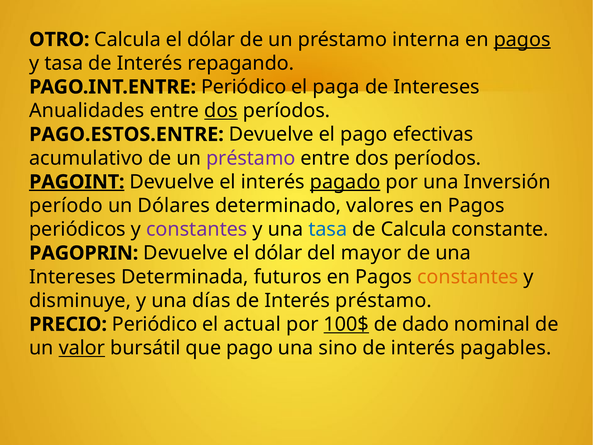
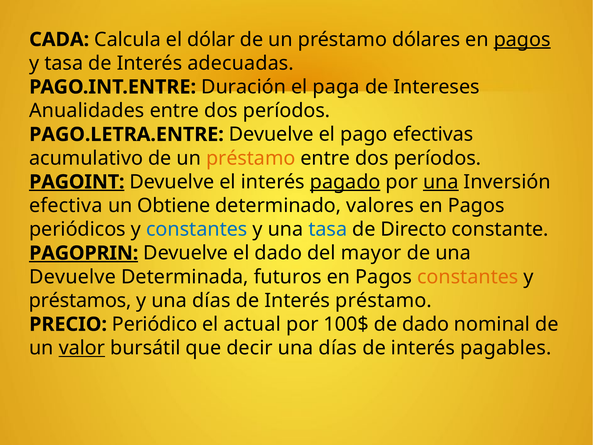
OTRO: OTRO -> CADA
interna: interna -> dólares
repagando: repagando -> adecuadas
PAGO.INT.ENTRE Periódico: Periódico -> Duración
dos at (221, 111) underline: present -> none
PAGO.ESTOS.ENTRE: PAGO.ESTOS.ENTRE -> PAGO.LETRA.ENTRE
préstamo at (251, 158) colour: purple -> orange
una at (441, 182) underline: none -> present
período: período -> efectiva
Dólares: Dólares -> Obtiene
constantes at (197, 229) colour: purple -> blue
de Calcula: Calcula -> Directo
PAGOPRIN underline: none -> present
Devuelve el dólar: dólar -> dado
Intereses at (73, 277): Intereses -> Devuelve
disminuye: disminuye -> préstamos
100$ underline: present -> none
que pago: pago -> decir
sino at (338, 348): sino -> días
